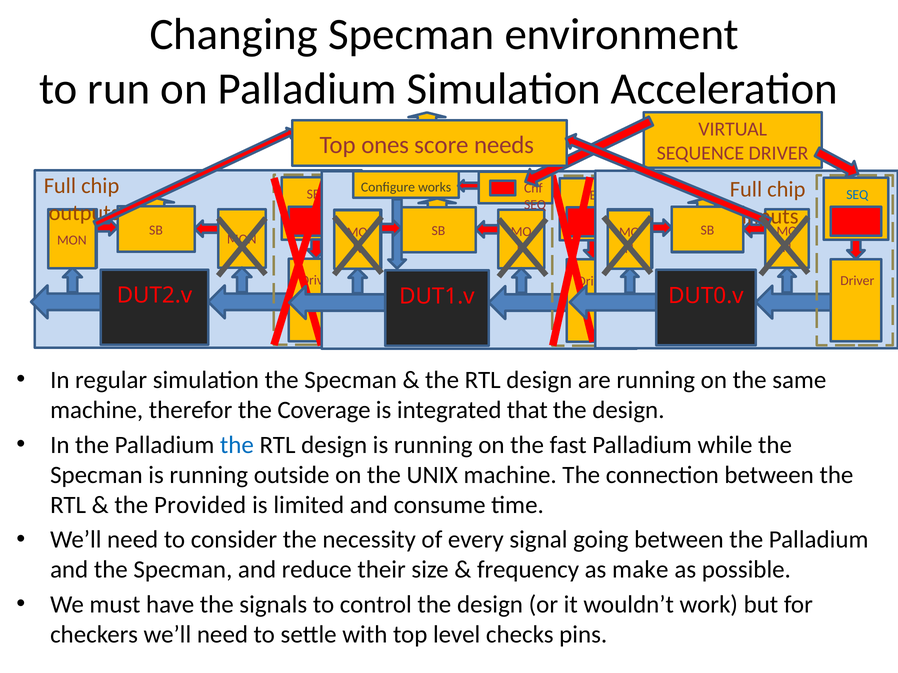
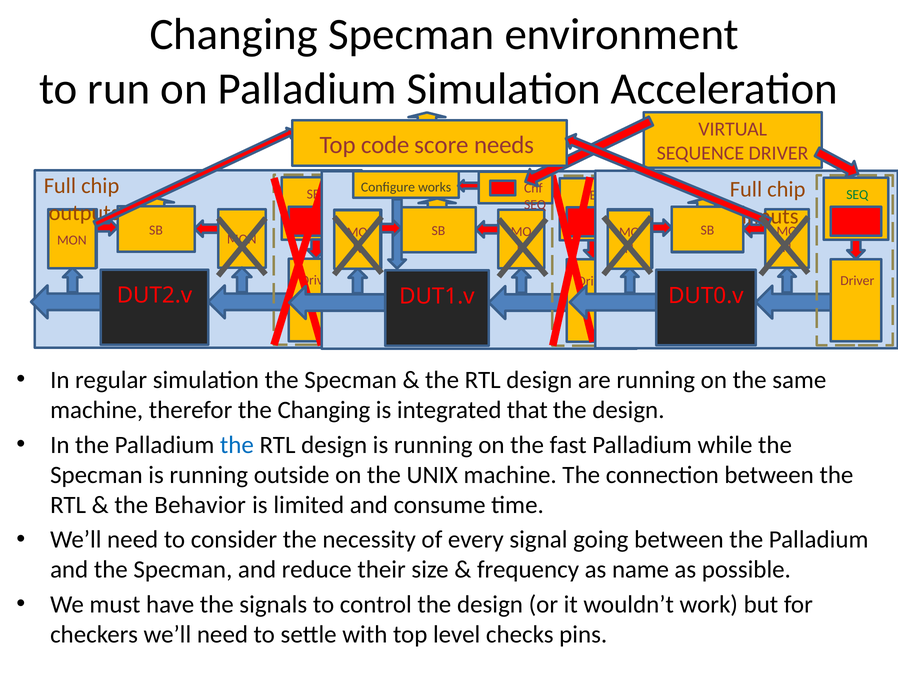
ones: ones -> code
SEQ at (857, 195) colour: blue -> green
the Coverage: Coverage -> Changing
Provided: Provided -> Behavior
make: make -> name
